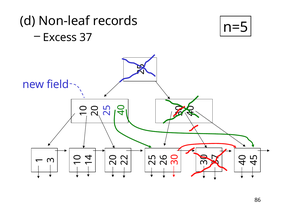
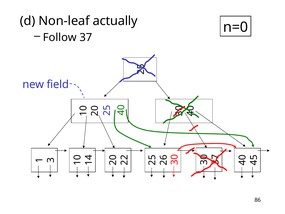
records: records -> actually
n=5: n=5 -> n=0
Excess: Excess -> Follow
